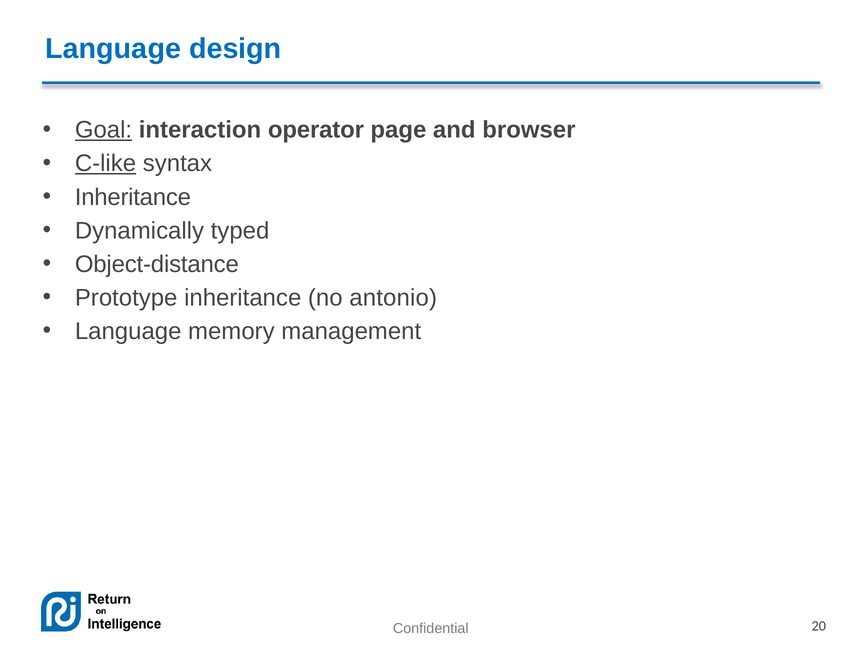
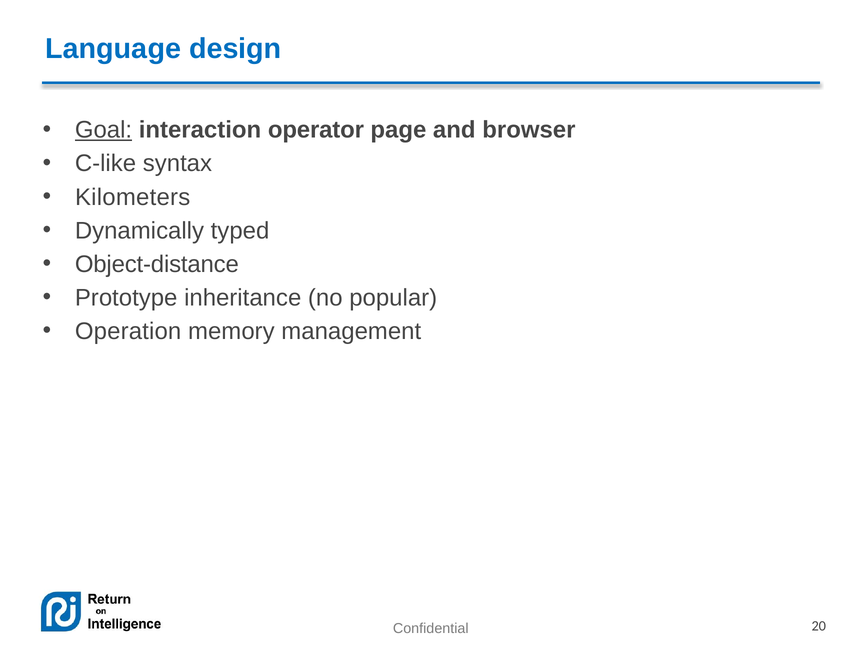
C-like underline: present -> none
Inheritance at (133, 197): Inheritance -> Kilometers
antonio: antonio -> popular
Language at (128, 331): Language -> Operation
